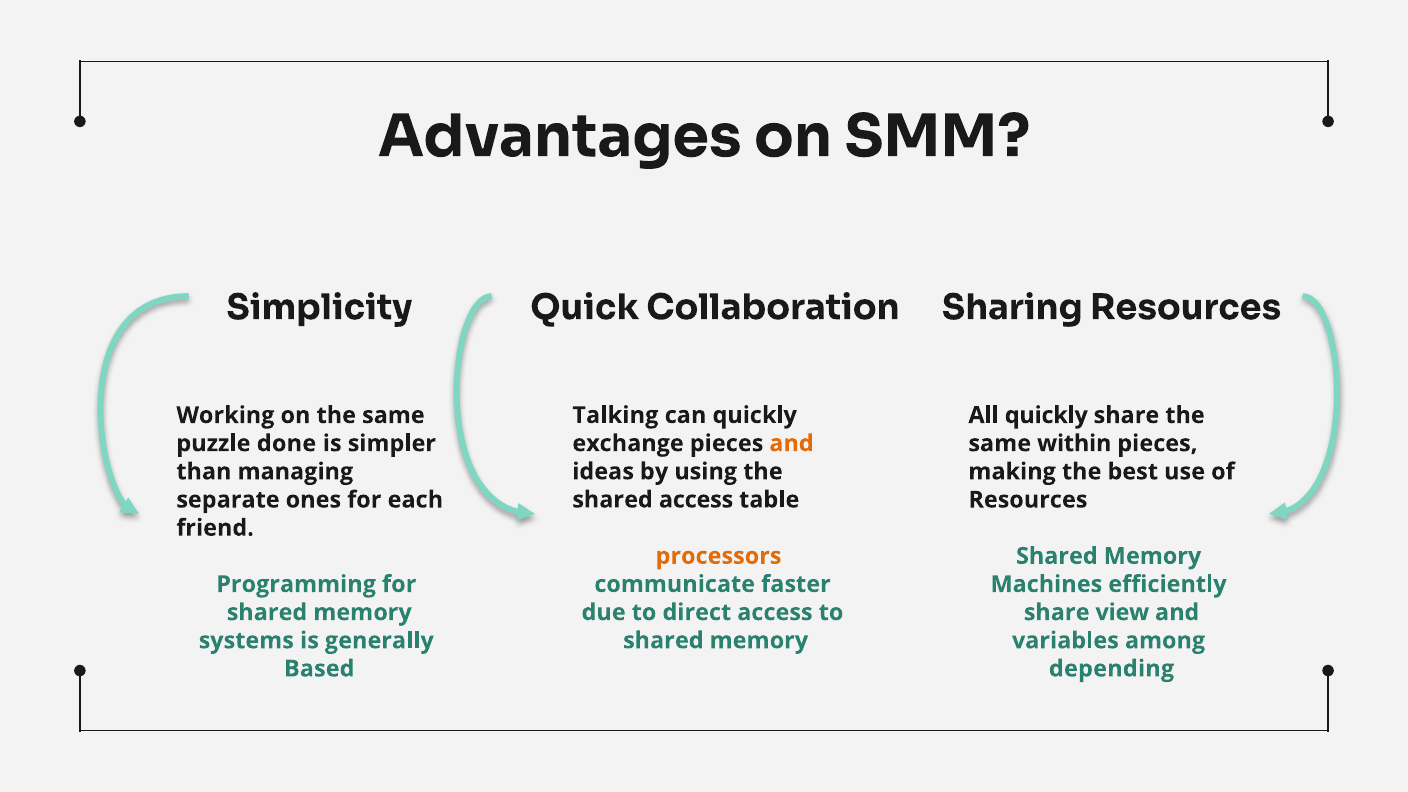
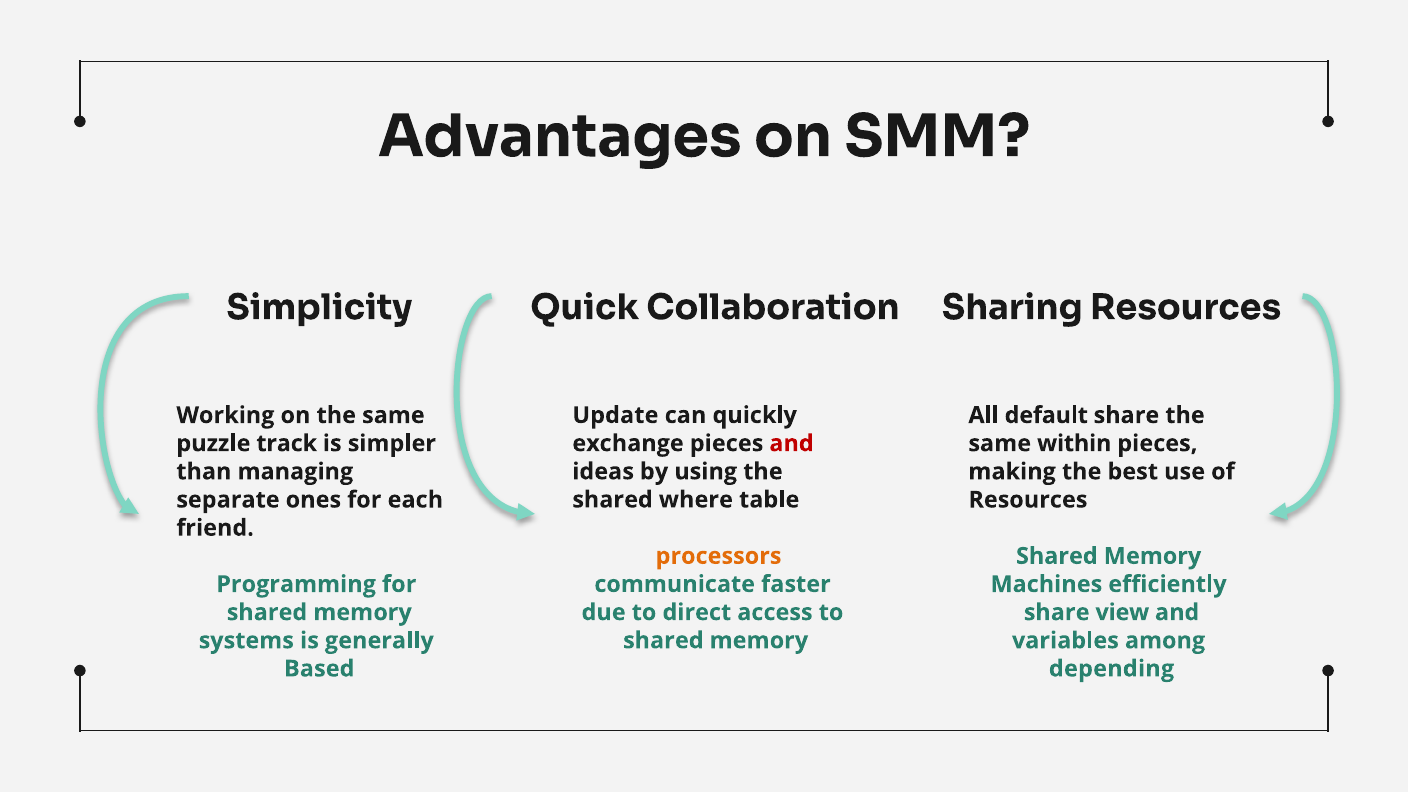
Talking: Talking -> Update
All quickly: quickly -> default
done: done -> track
and at (791, 443) colour: orange -> red
shared access: access -> where
